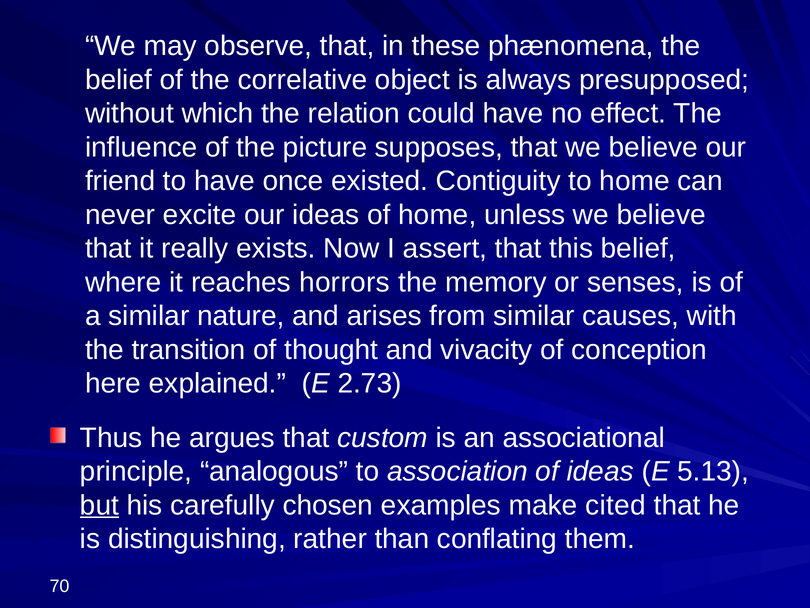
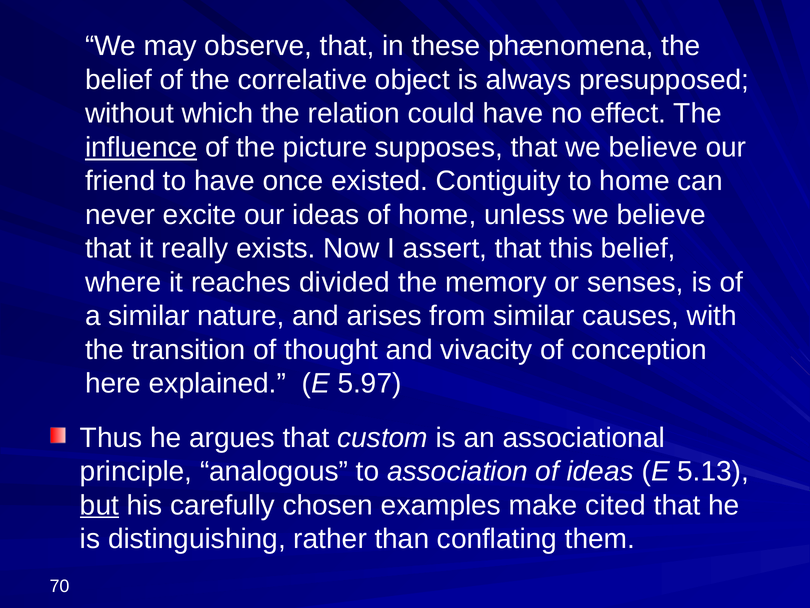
influence underline: none -> present
horrors: horrors -> divided
2.73: 2.73 -> 5.97
